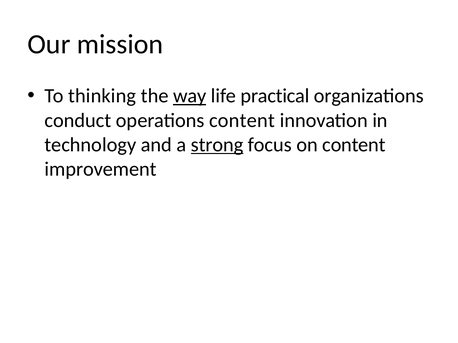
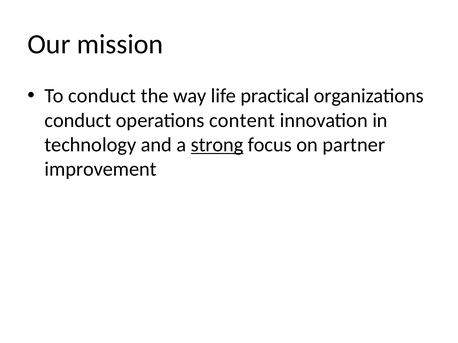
To thinking: thinking -> conduct
way underline: present -> none
on content: content -> partner
